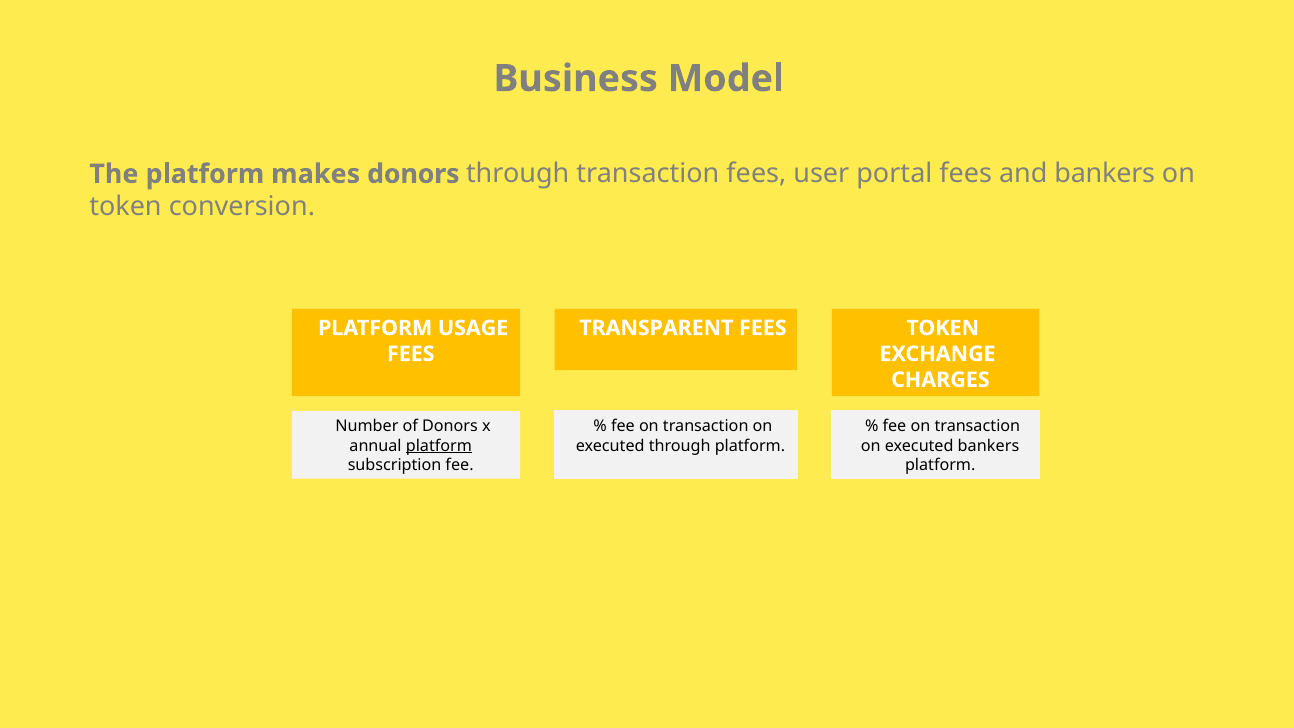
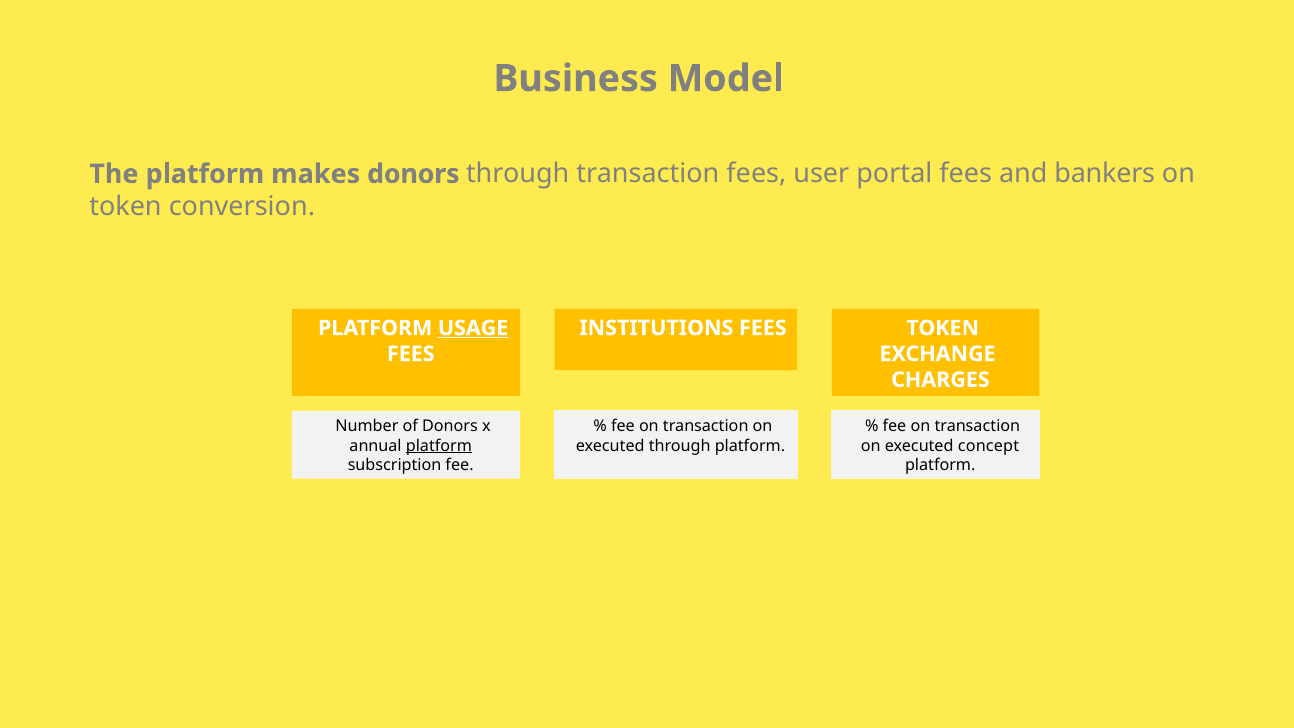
USAGE underline: none -> present
TRANSPARENT: TRANSPARENT -> INSTITUTIONS
executed bankers: bankers -> concept
